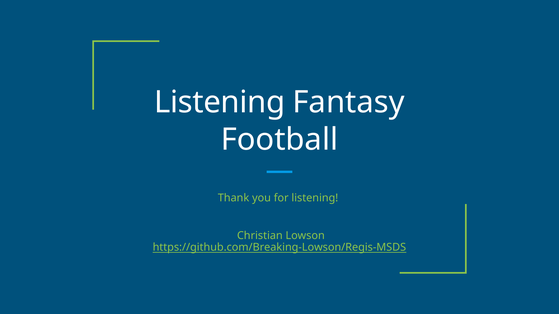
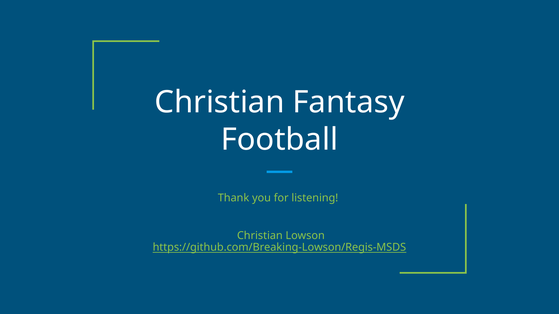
Listening at (220, 102): Listening -> Christian
